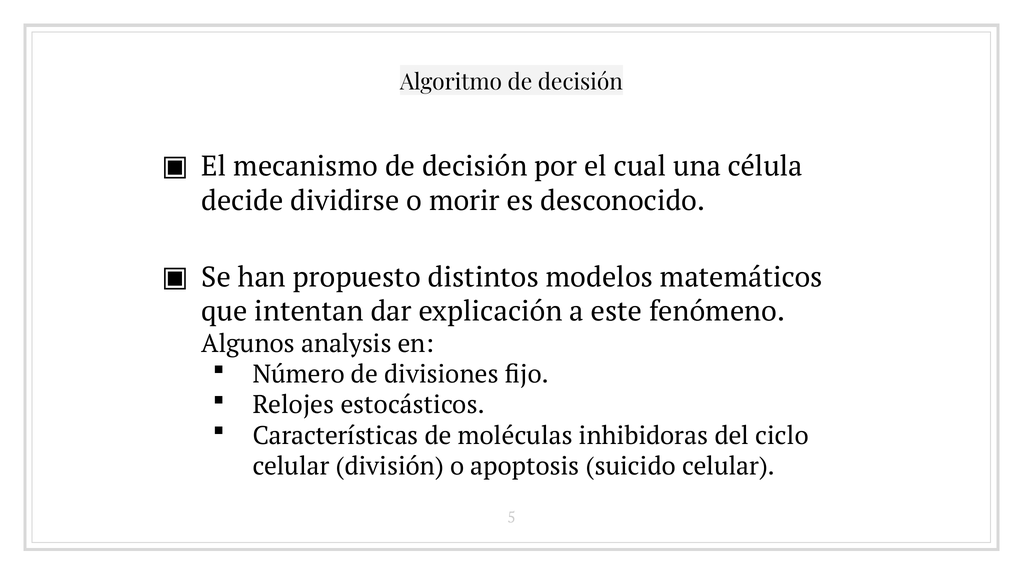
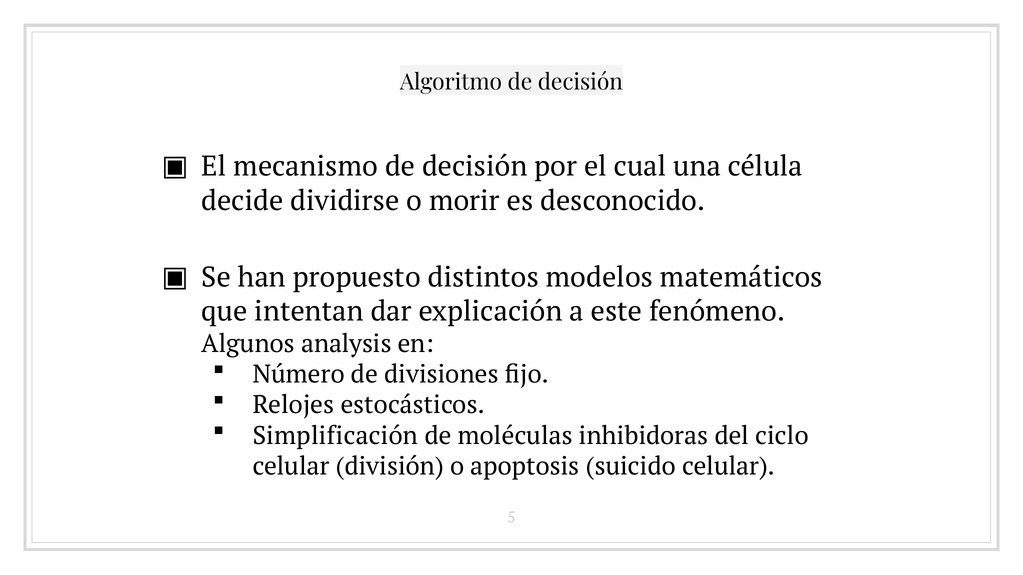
Características: Características -> Simplificación
